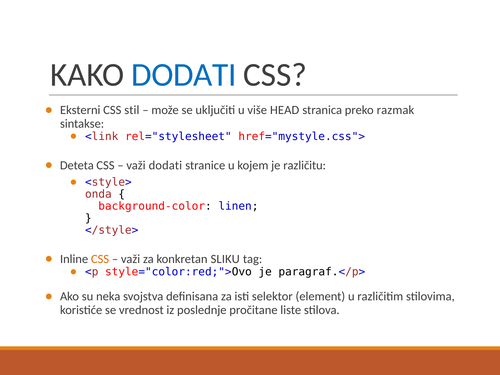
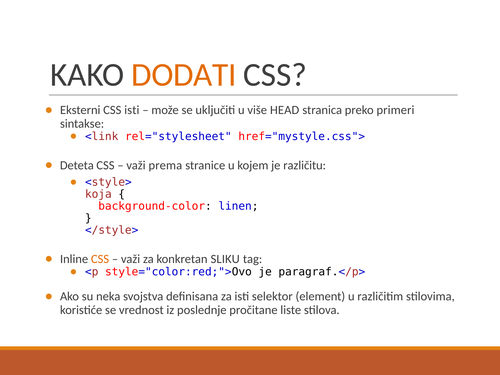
DODATI at (184, 75) colour: blue -> orange
CSS stil: stil -> isti
razmak: razmak -> primeri
važi dodati: dodati -> prema
onda: onda -> koja
